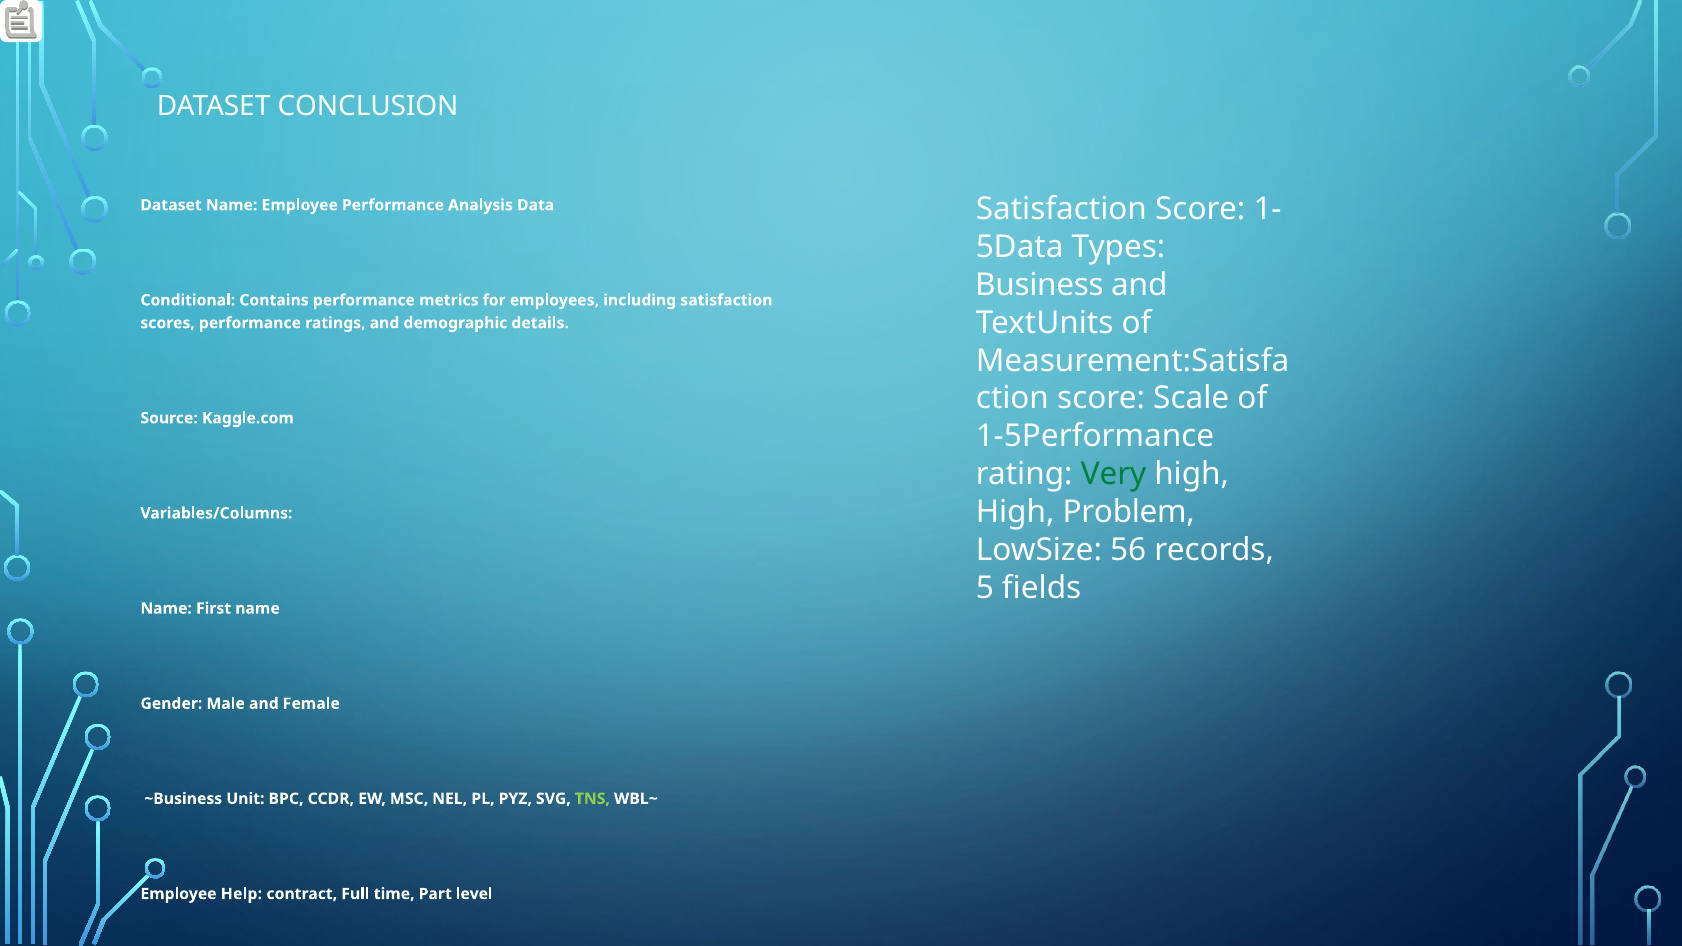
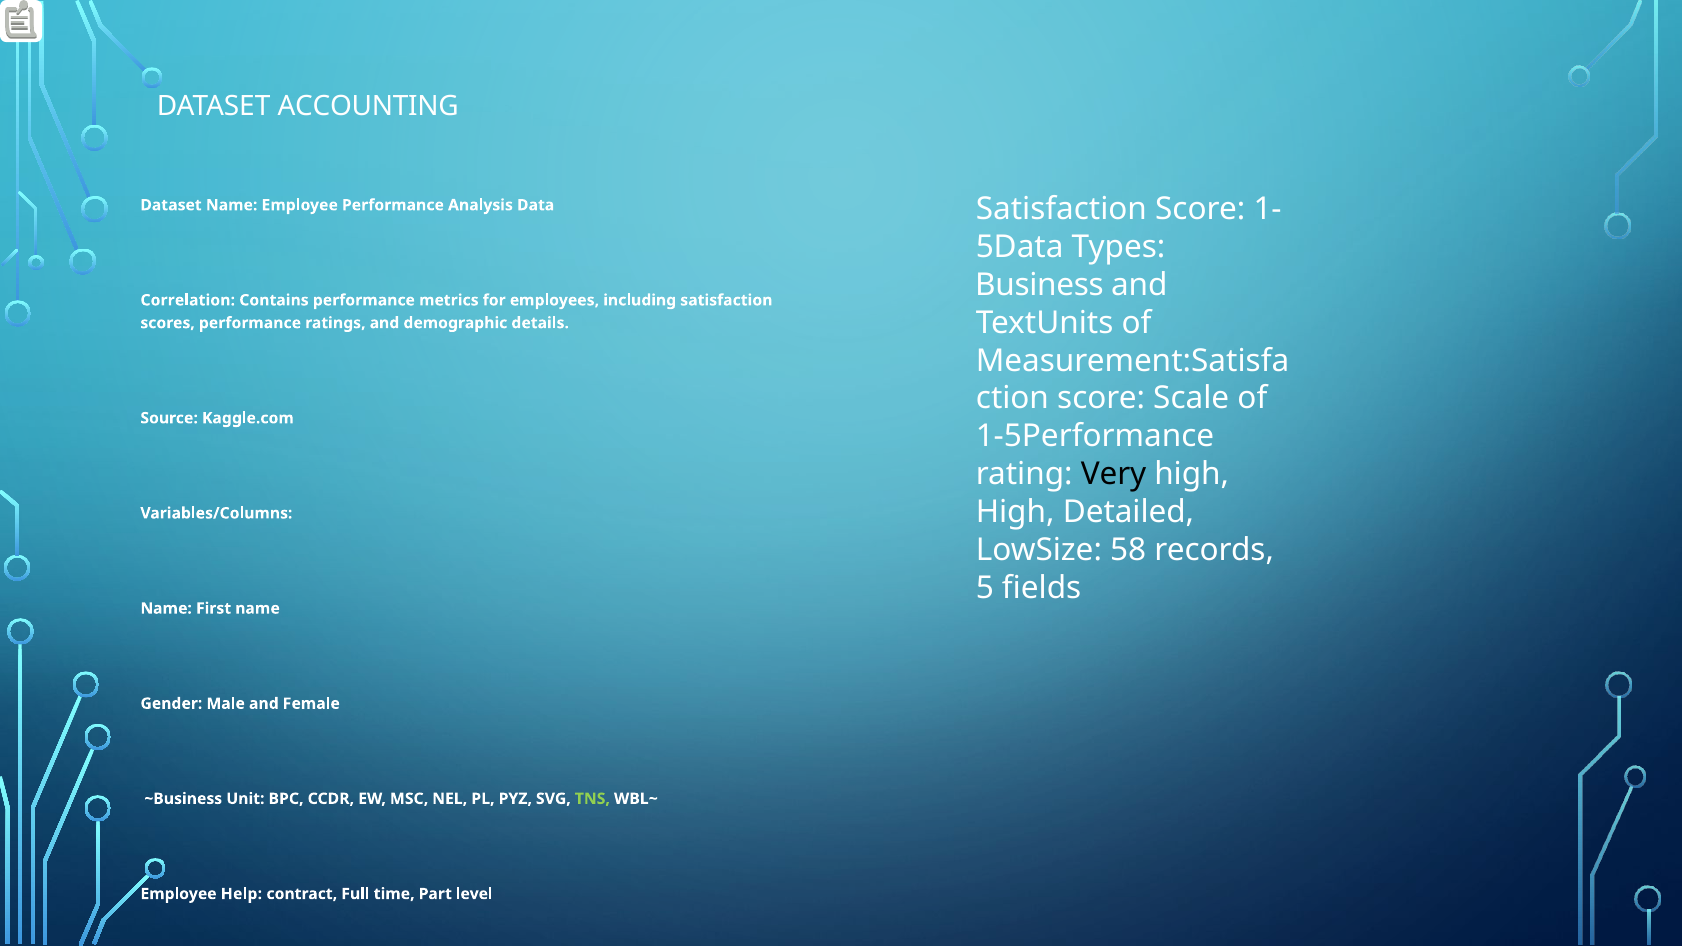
CONCLUSION: CONCLUSION -> ACCOUNTING
Conditional: Conditional -> Correlation
Very at (1114, 474) colour: green -> black
Problem: Problem -> Detailed
56: 56 -> 58
